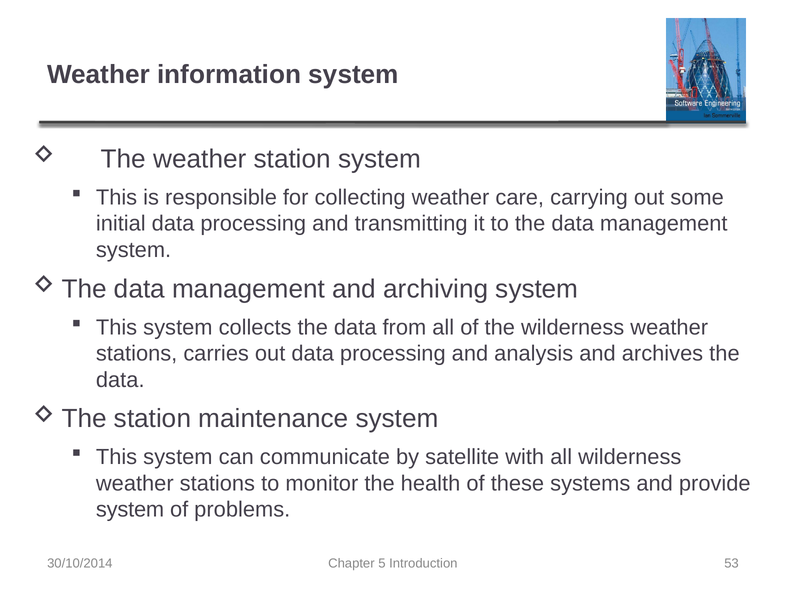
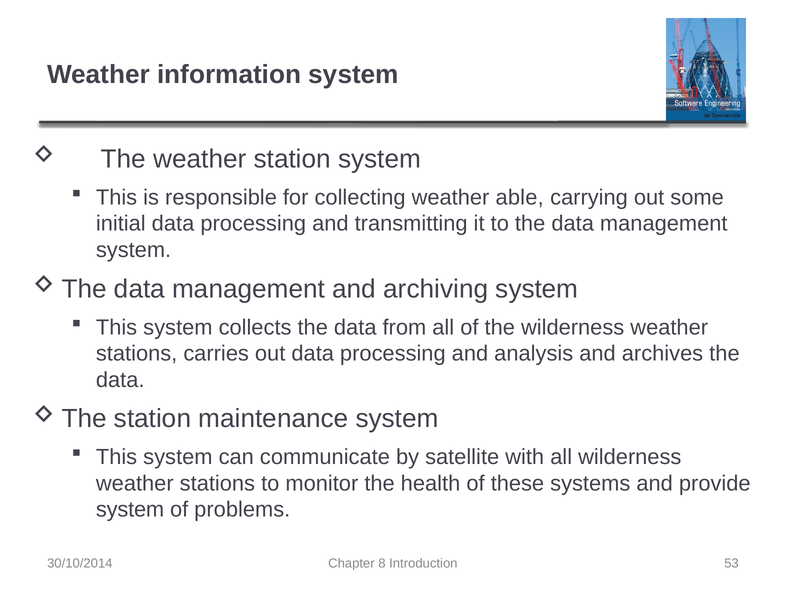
care: care -> able
5: 5 -> 8
